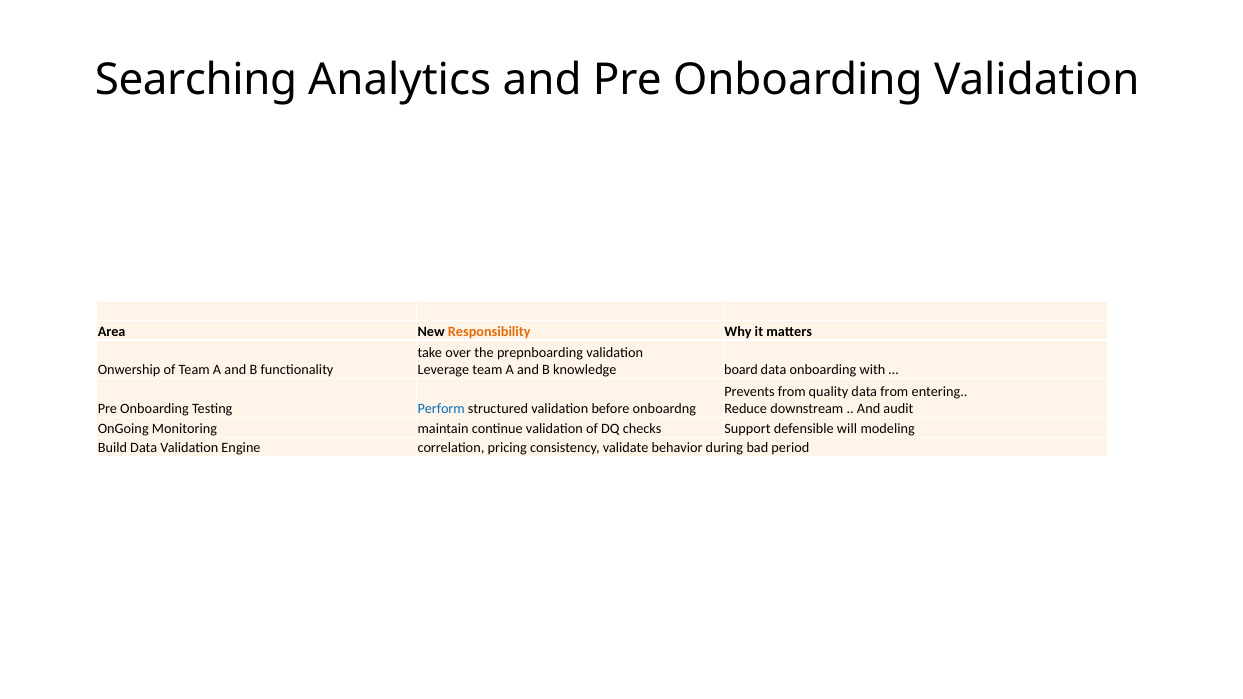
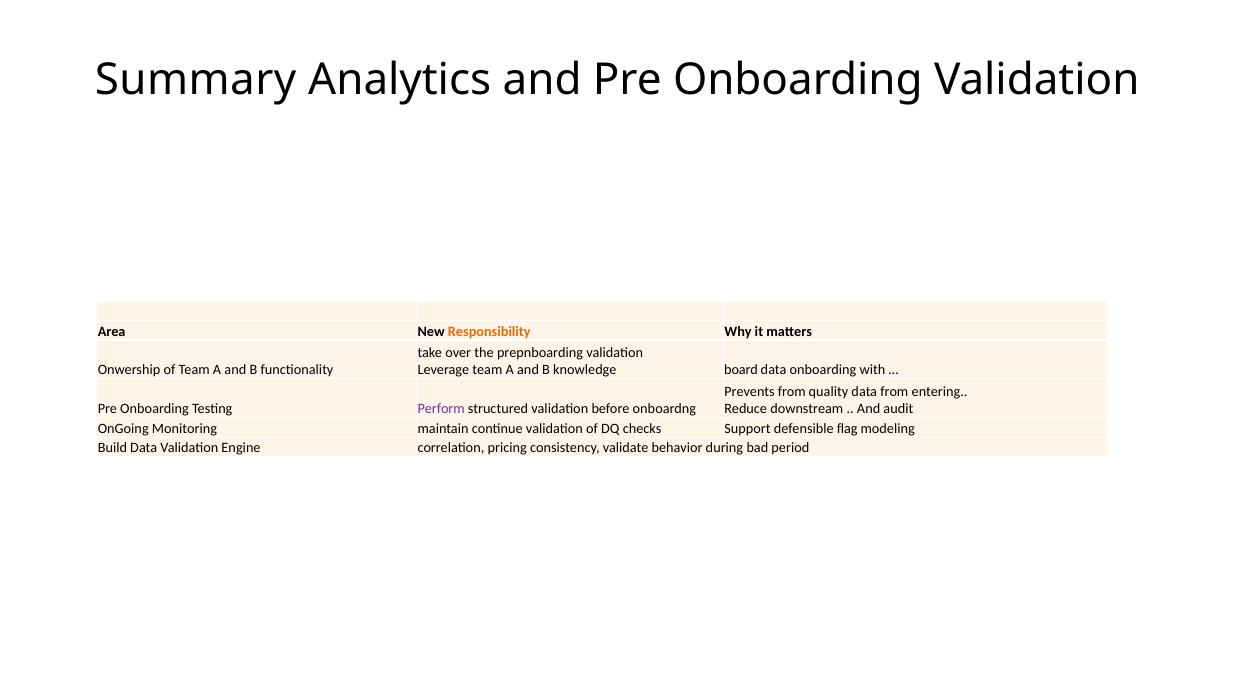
Searching: Searching -> Summary
Perform colour: blue -> purple
will: will -> flag
